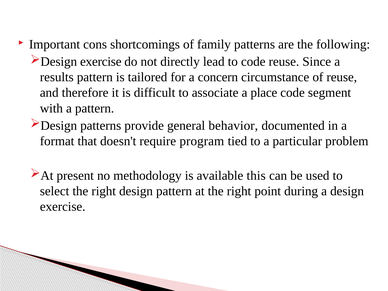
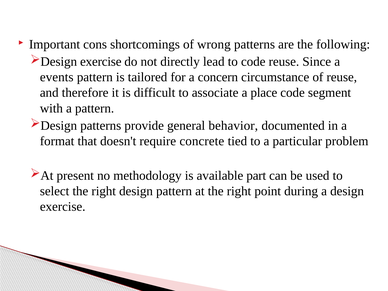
family: family -> wrong
results: results -> events
program: program -> concrete
this: this -> part
